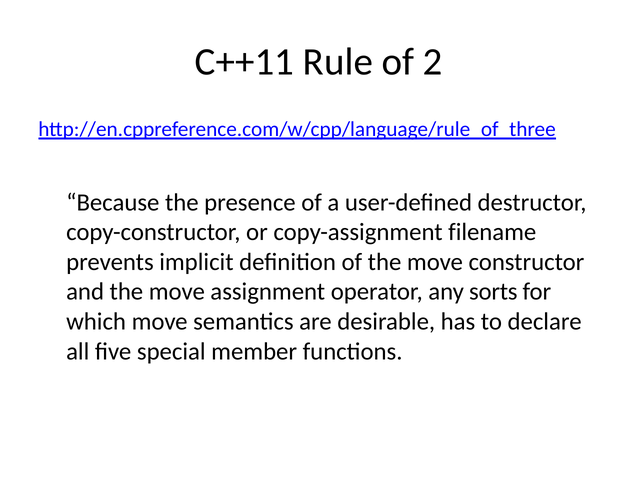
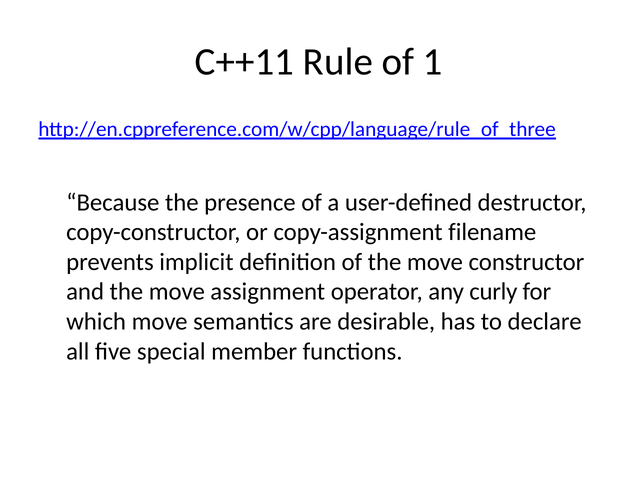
2: 2 -> 1
sorts: sorts -> curly
